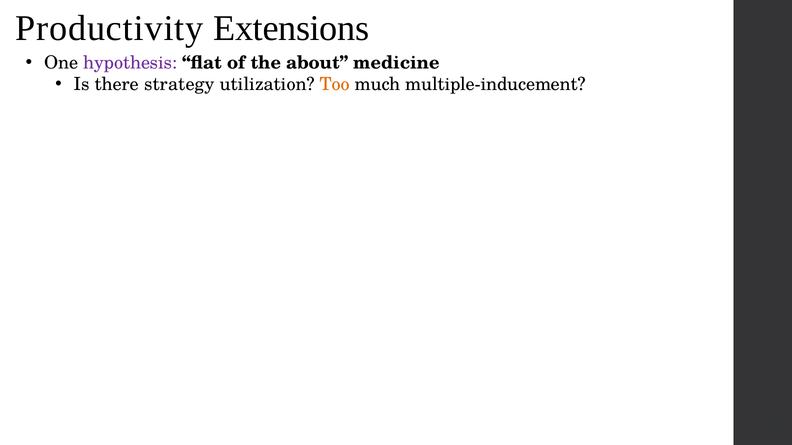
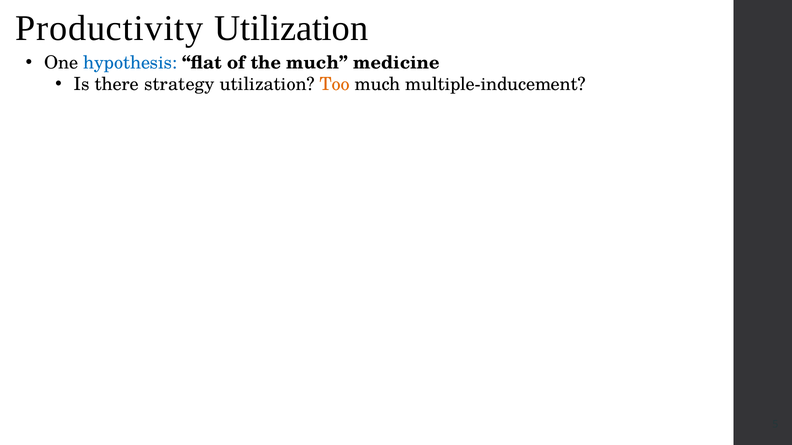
Productivity Extensions: Extensions -> Utilization
hypothesis colour: purple -> blue
the about: about -> much
